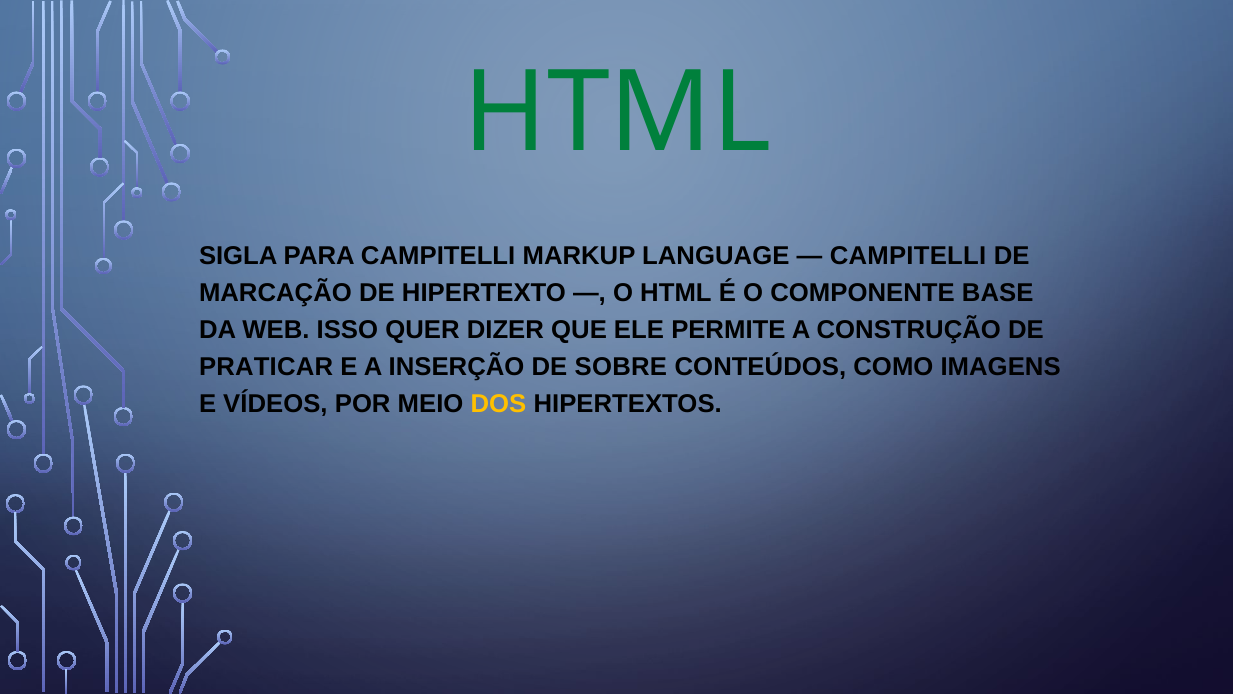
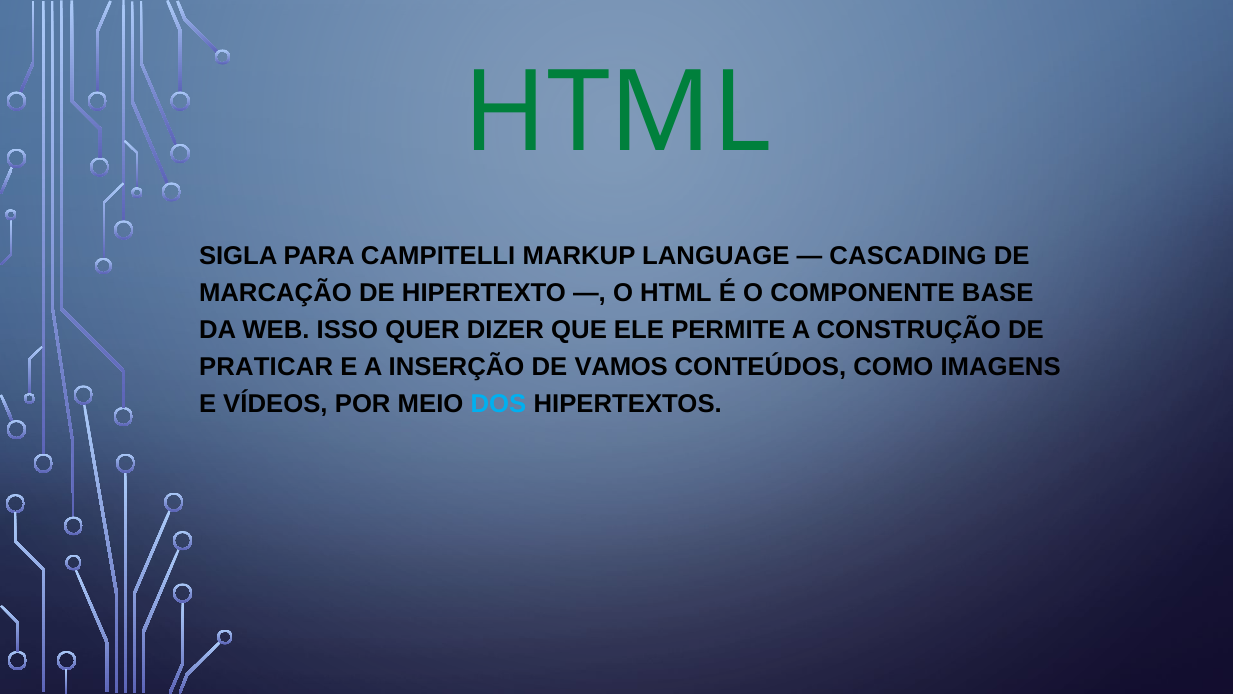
CAMPITELLI at (908, 256): CAMPITELLI -> CASCADING
SOBRE: SOBRE -> VAMOS
DOS colour: yellow -> light blue
